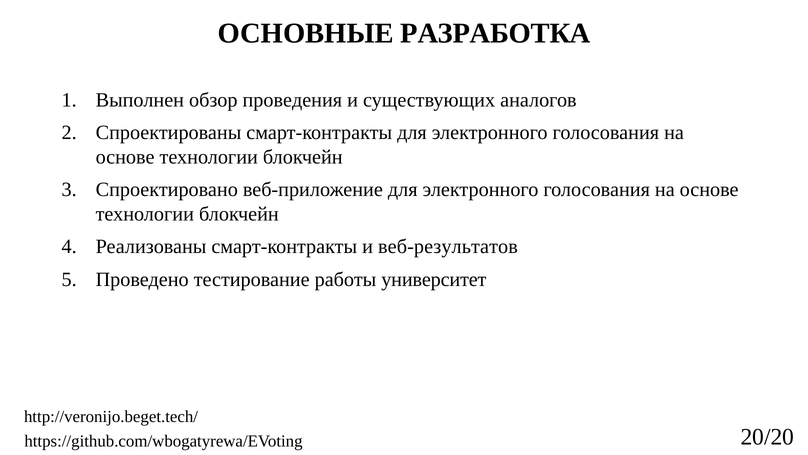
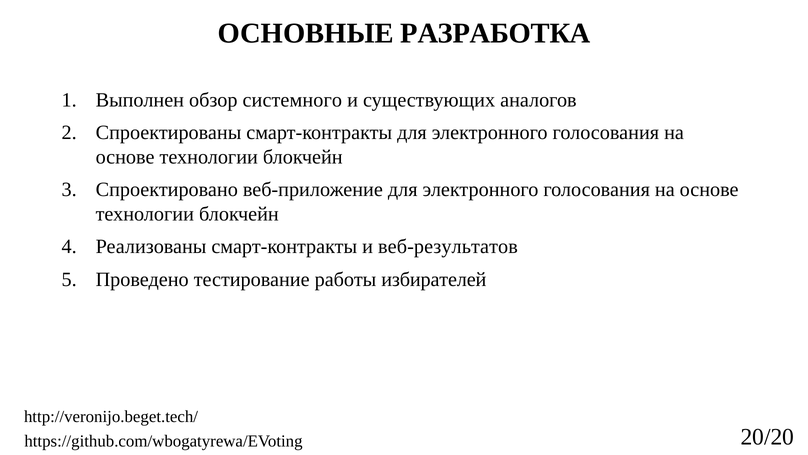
проведения: проведения -> системного
университет: университет -> избирателей
